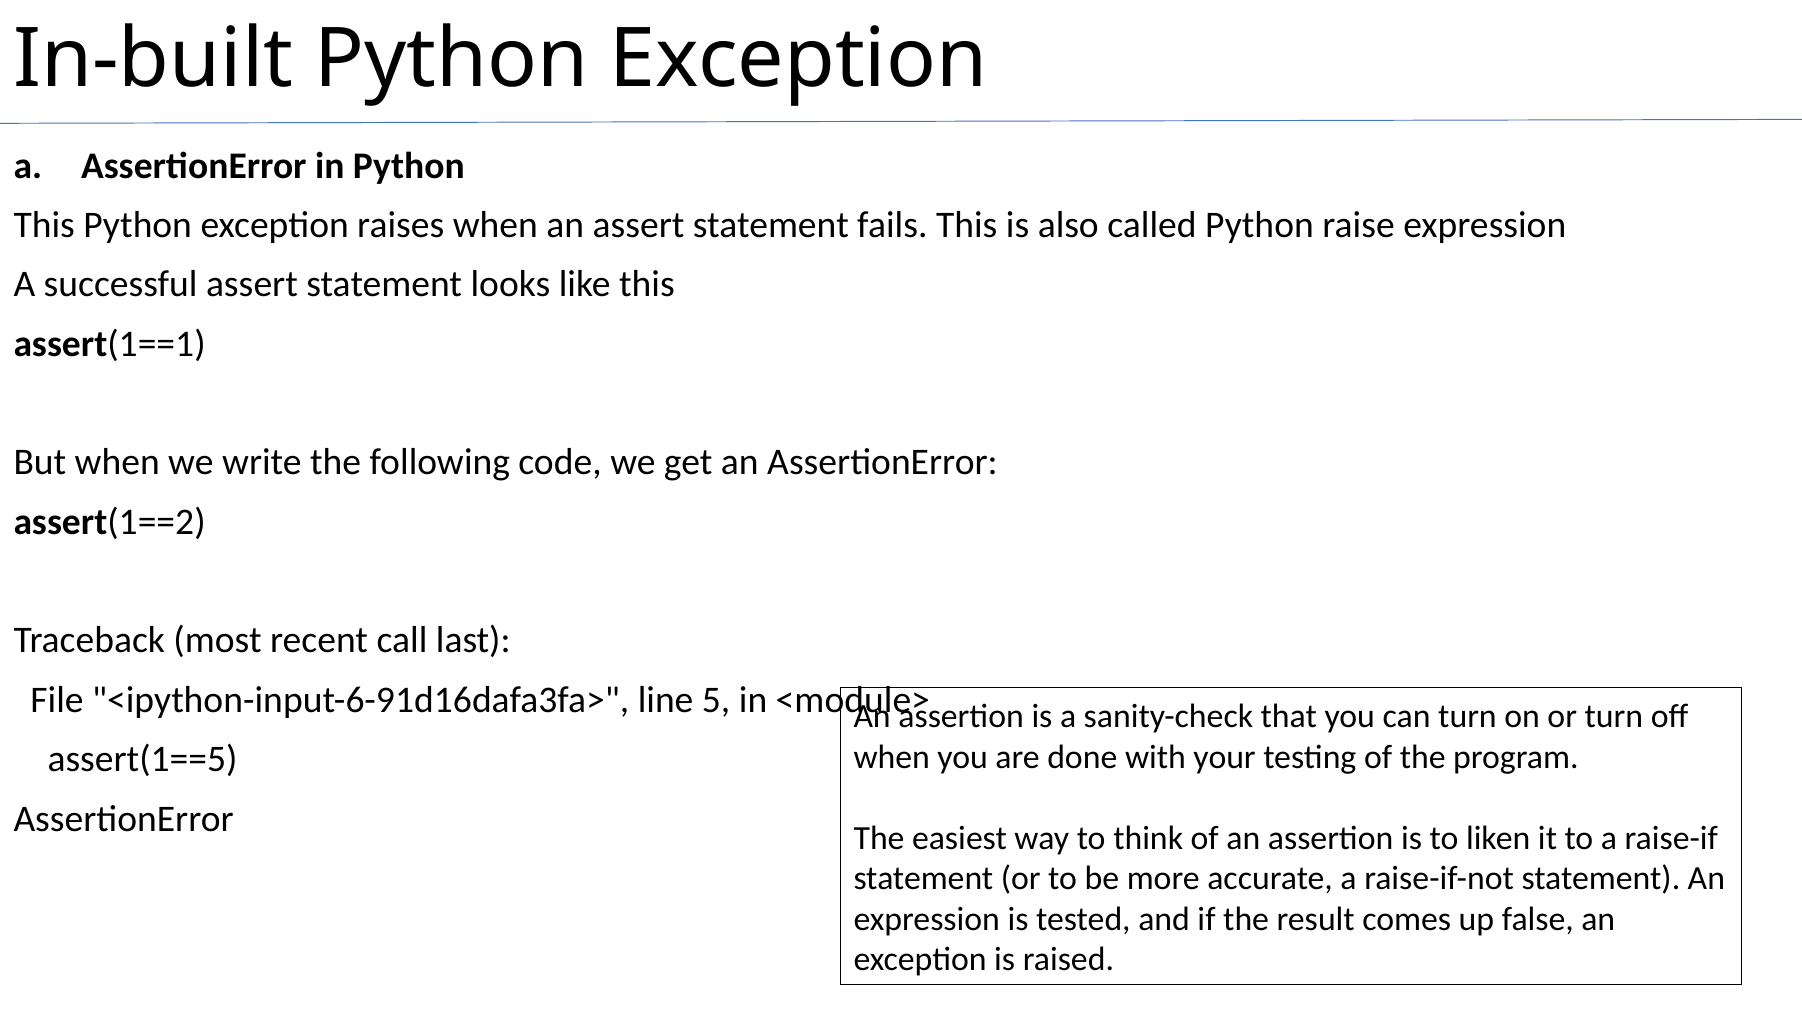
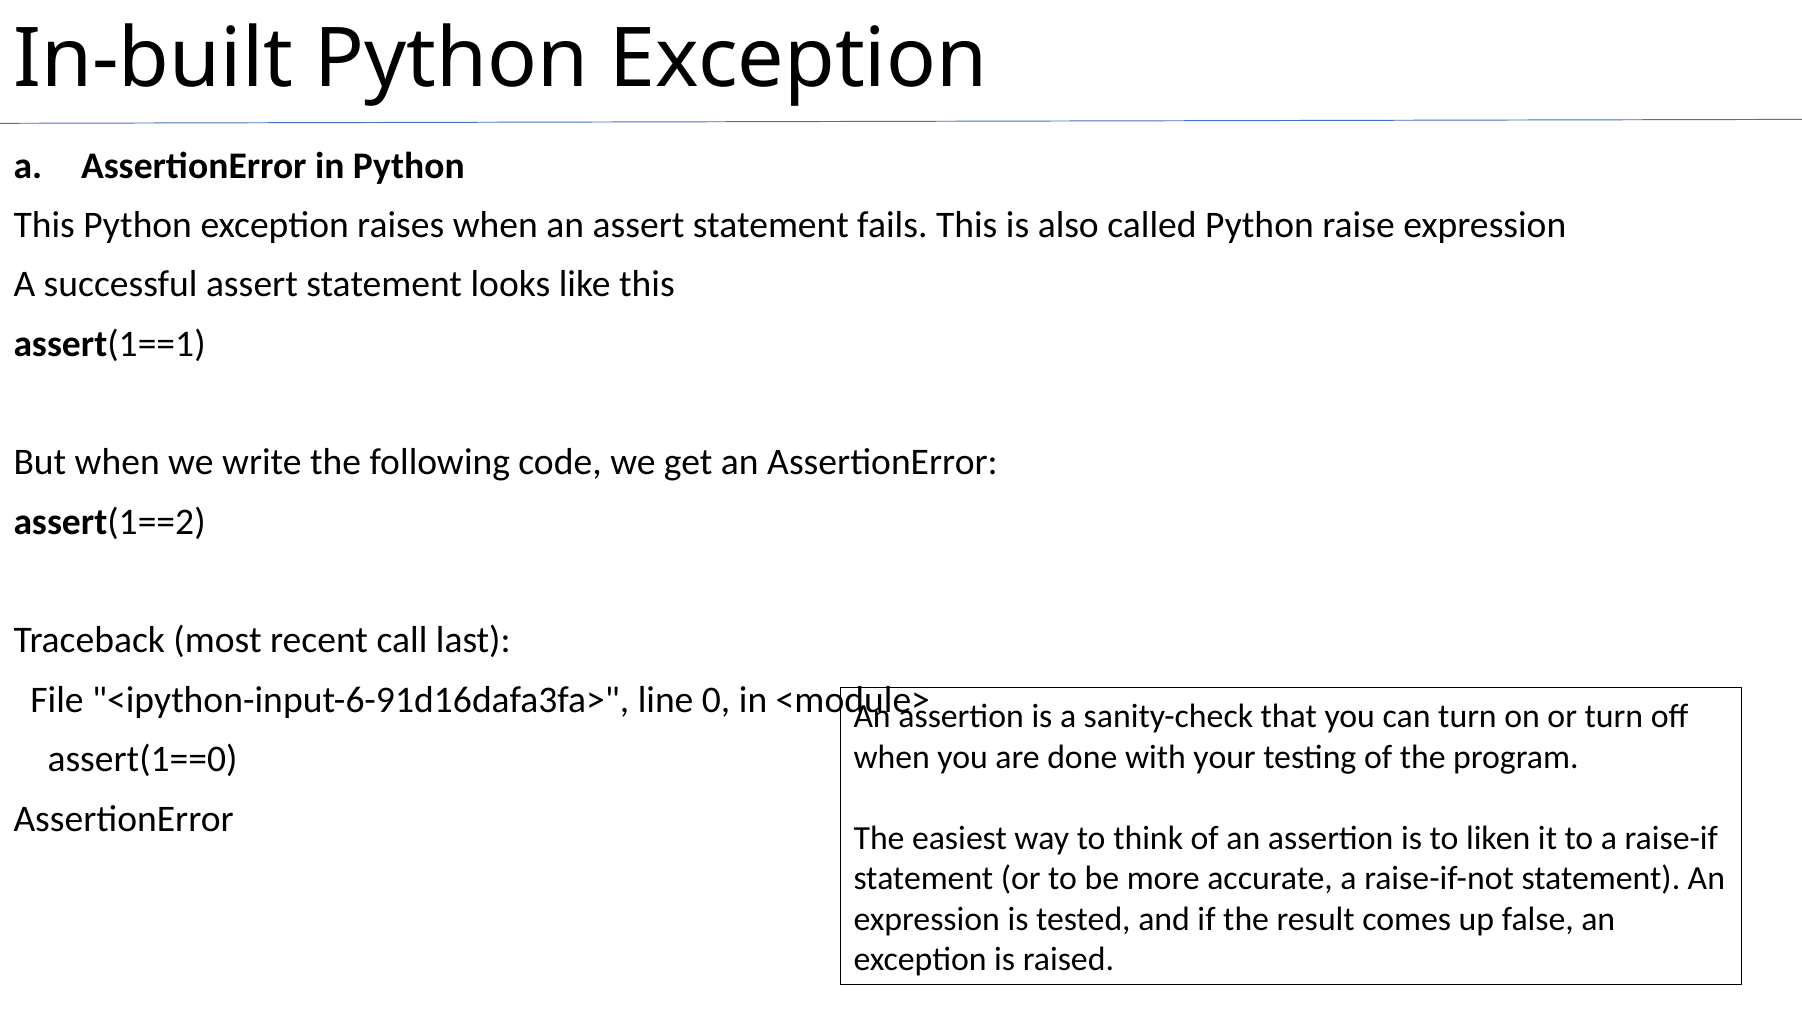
5: 5 -> 0
assert(1==5: assert(1==5 -> assert(1==0
